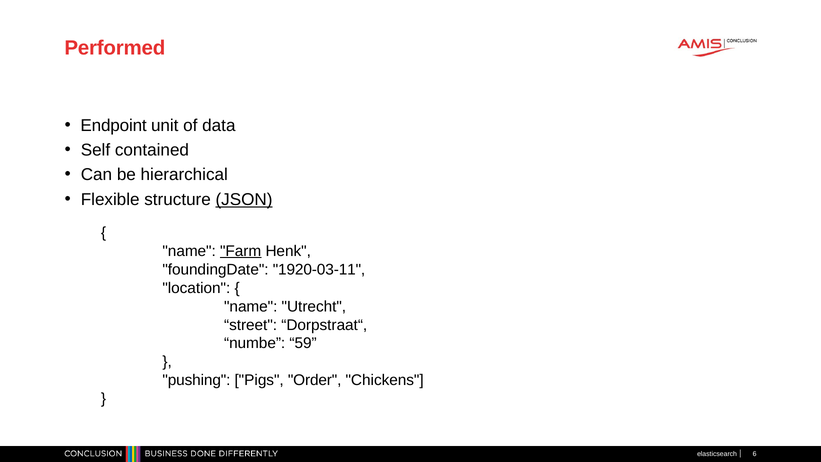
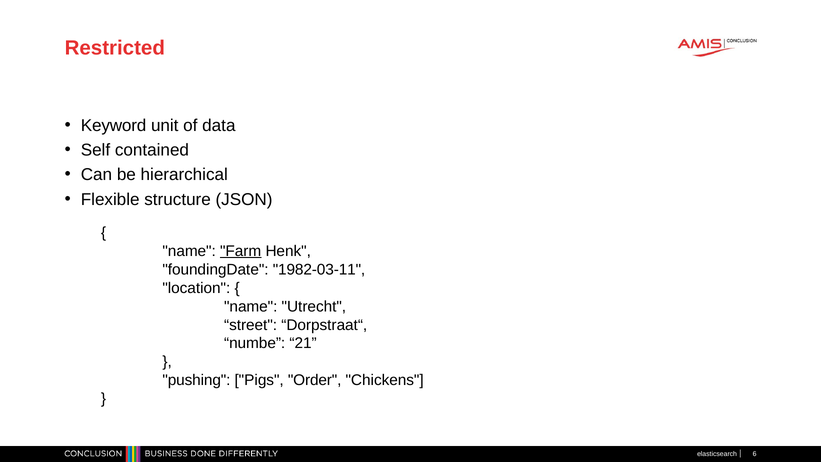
Performed: Performed -> Restricted
Endpoint: Endpoint -> Keyword
JSON underline: present -> none
1920-03-11: 1920-03-11 -> 1982-03-11
59: 59 -> 21
